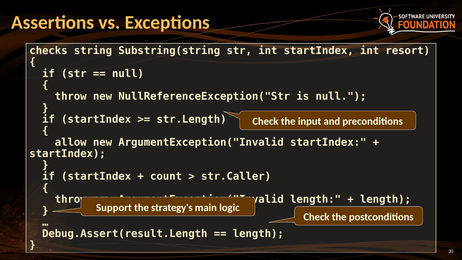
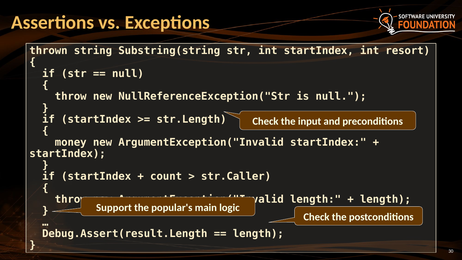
checks: checks -> thrown
allow: allow -> money
strategy's: strategy's -> popular's
